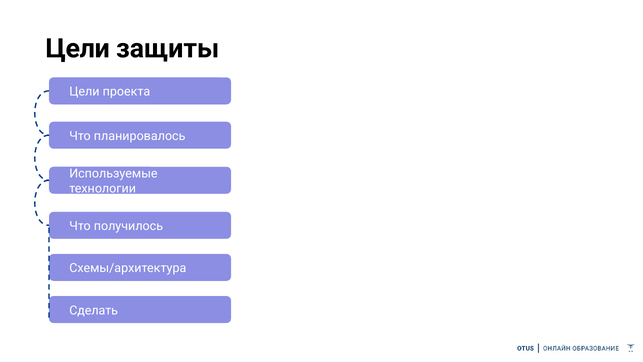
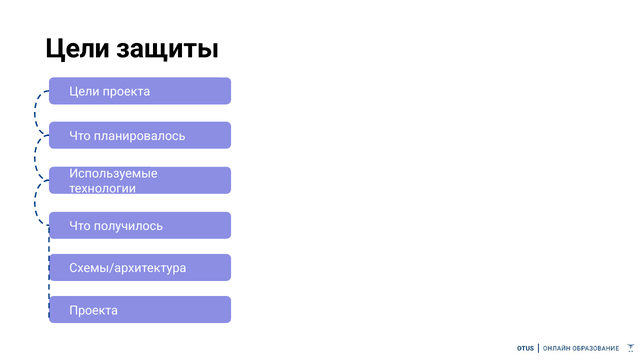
Сделать at (94, 310): Сделать -> Проекта
